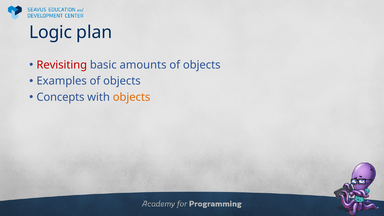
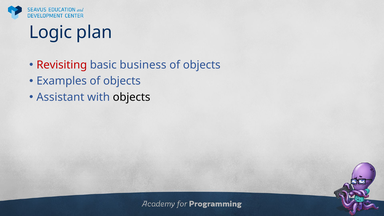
amounts: amounts -> business
Concepts: Concepts -> Assistant
objects at (132, 97) colour: orange -> black
